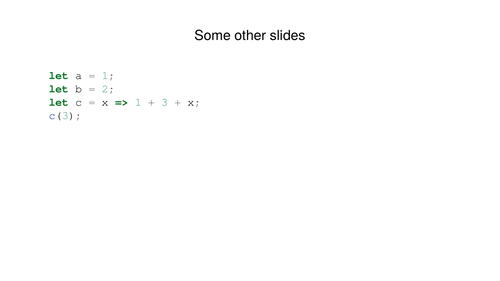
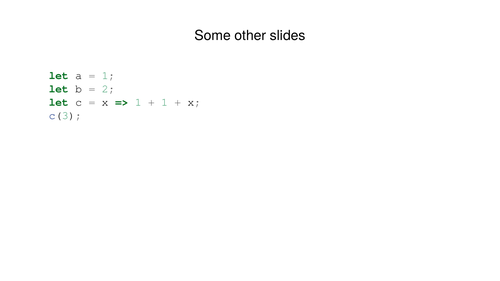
3 at (165, 102): 3 -> 1
